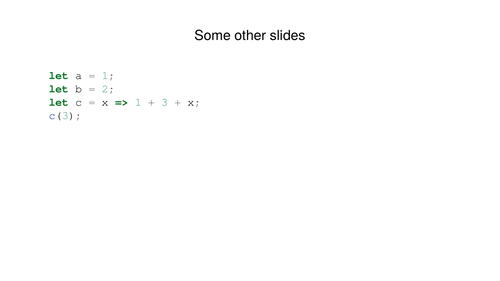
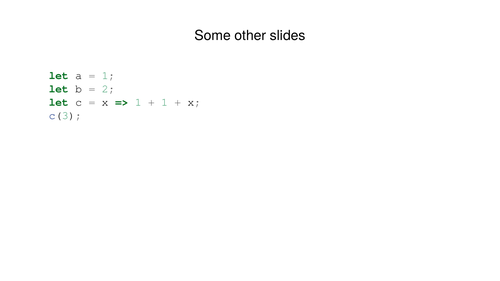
3 at (165, 102): 3 -> 1
